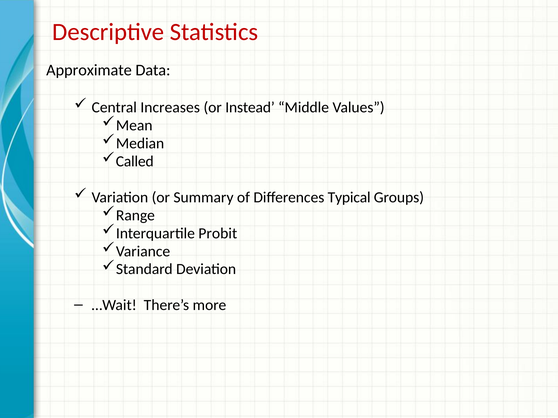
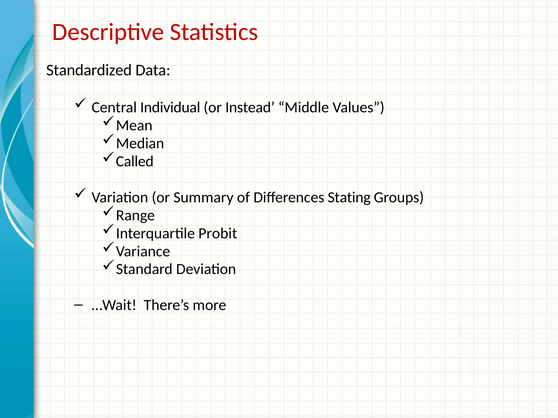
Approximate: Approximate -> Standardized
Increases: Increases -> Individual
Typical: Typical -> Stating
